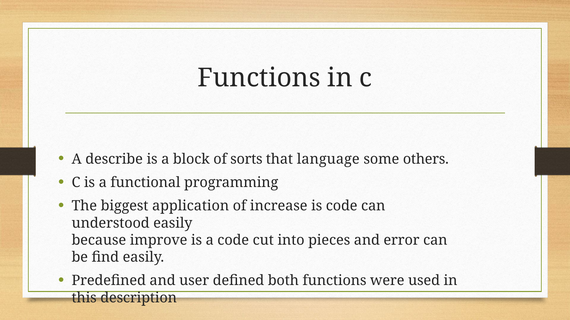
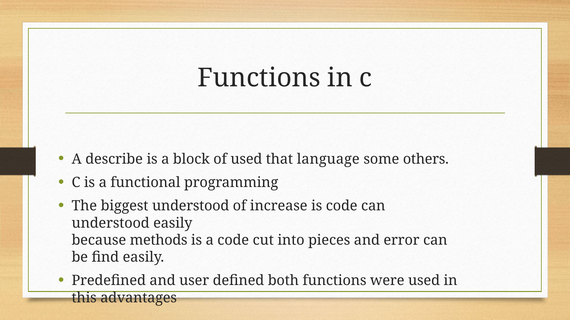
of sorts: sorts -> used
biggest application: application -> understood
improve: improve -> methods
description: description -> advantages
